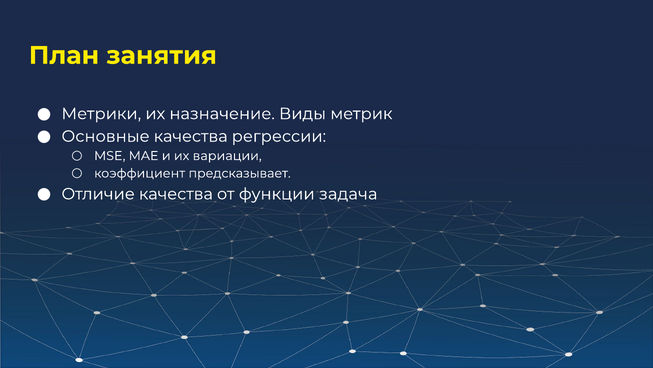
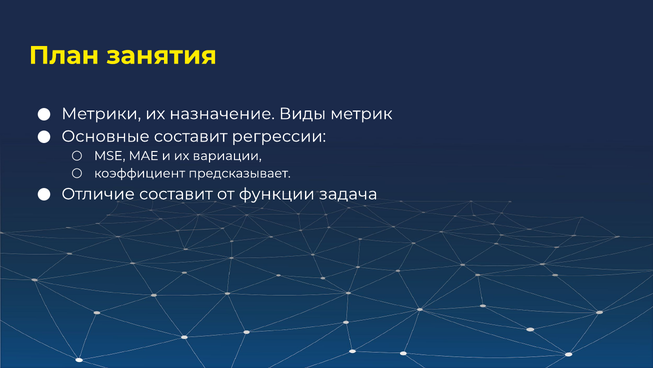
Основные качества: качества -> составит
Отличие качества: качества -> составит
